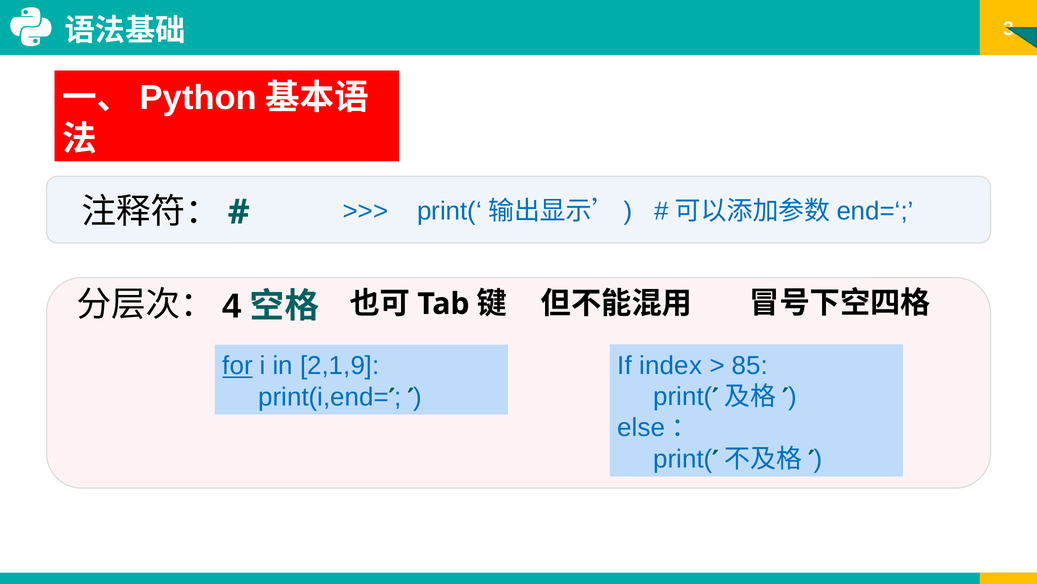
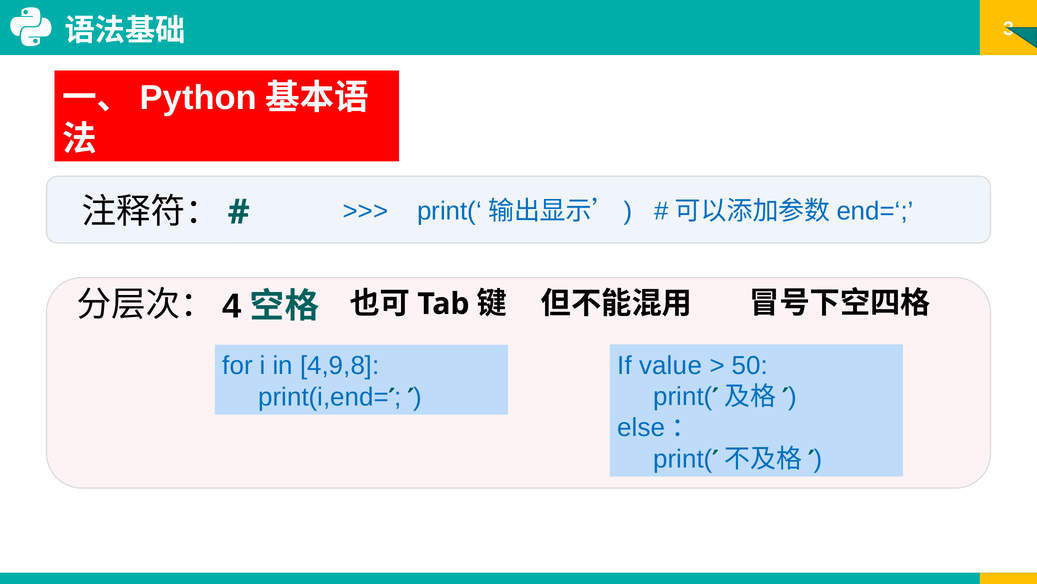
index: index -> value
85: 85 -> 50
for underline: present -> none
2,1,9: 2,1,9 -> 4,9,8
